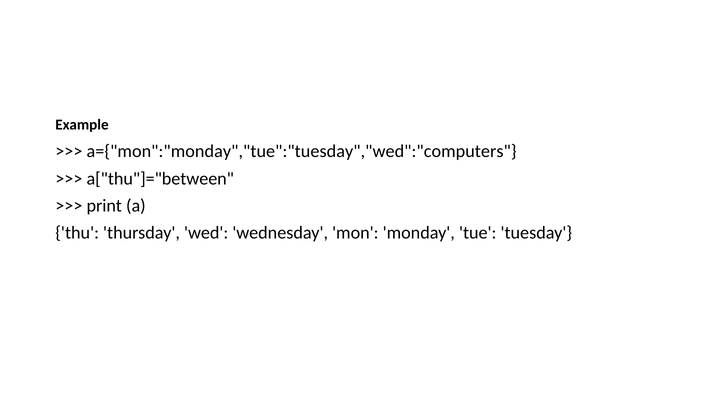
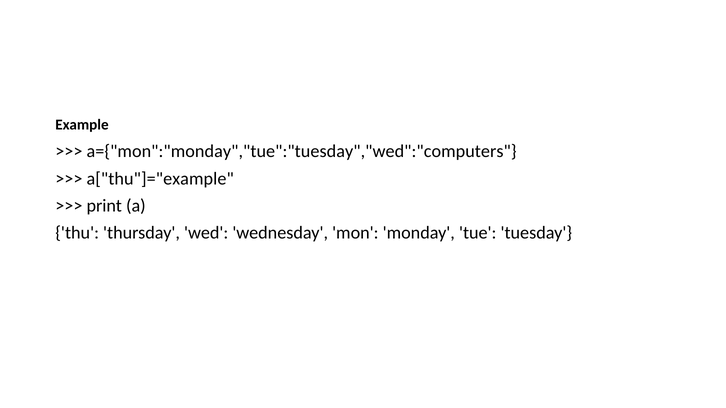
a["thu"]="between: a["thu"]="between -> a["thu"]="example
